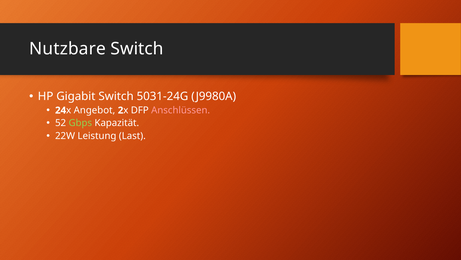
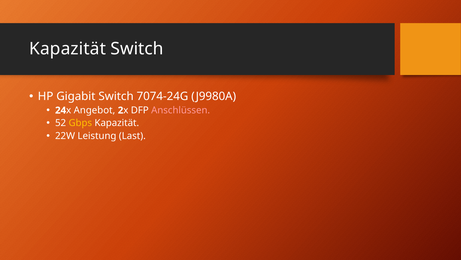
Nutzbare at (68, 49): Nutzbare -> Kapazität
5031-24G: 5031-24G -> 7074-24G
Gbps colour: light green -> yellow
